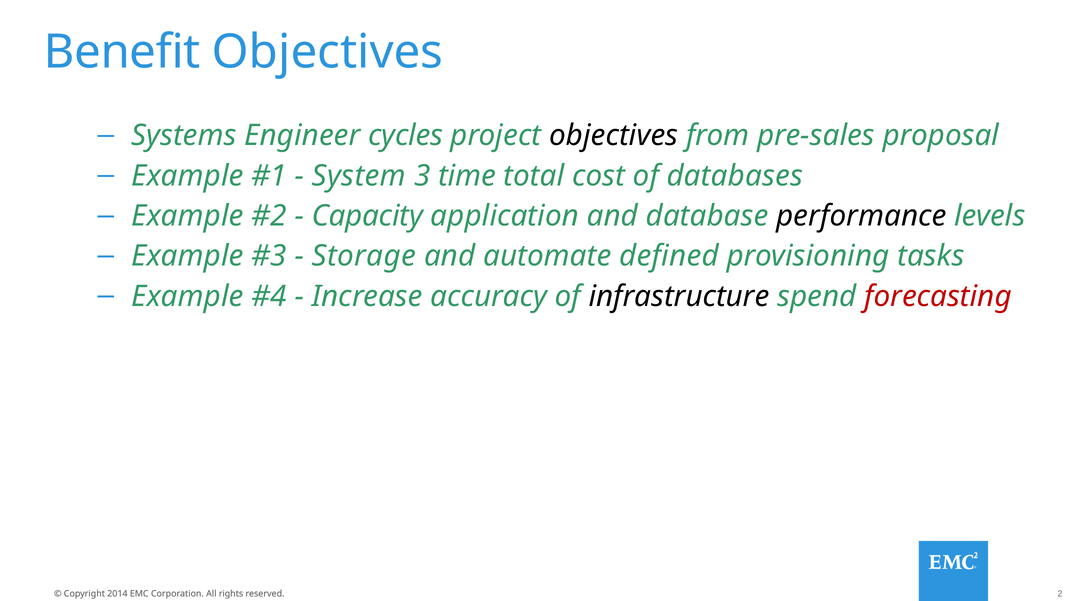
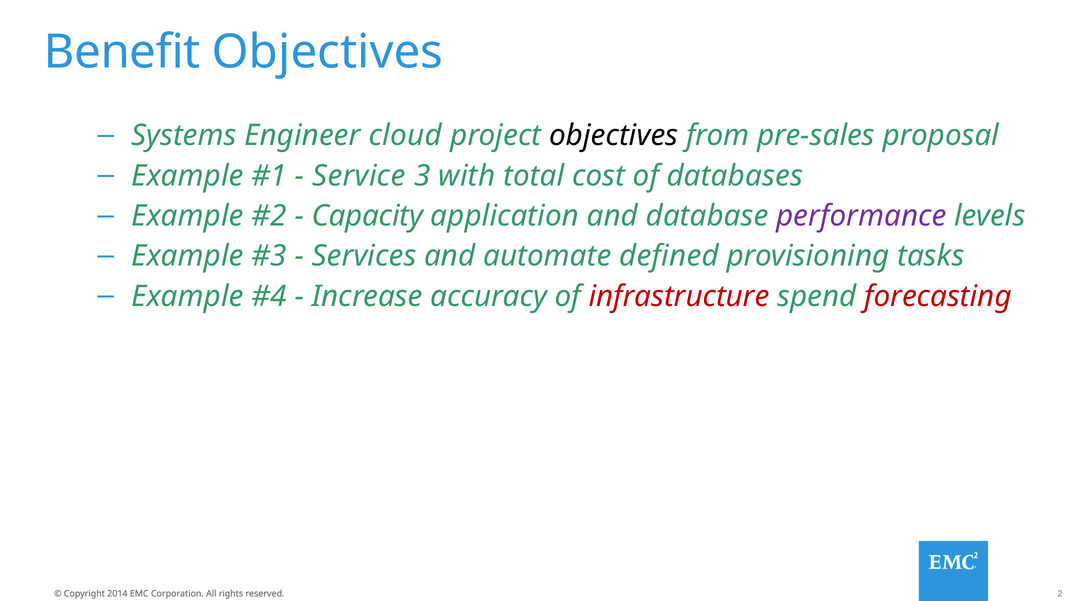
cycles: cycles -> cloud
System: System -> Service
time: time -> with
performance colour: black -> purple
Storage: Storage -> Services
infrastructure colour: black -> red
